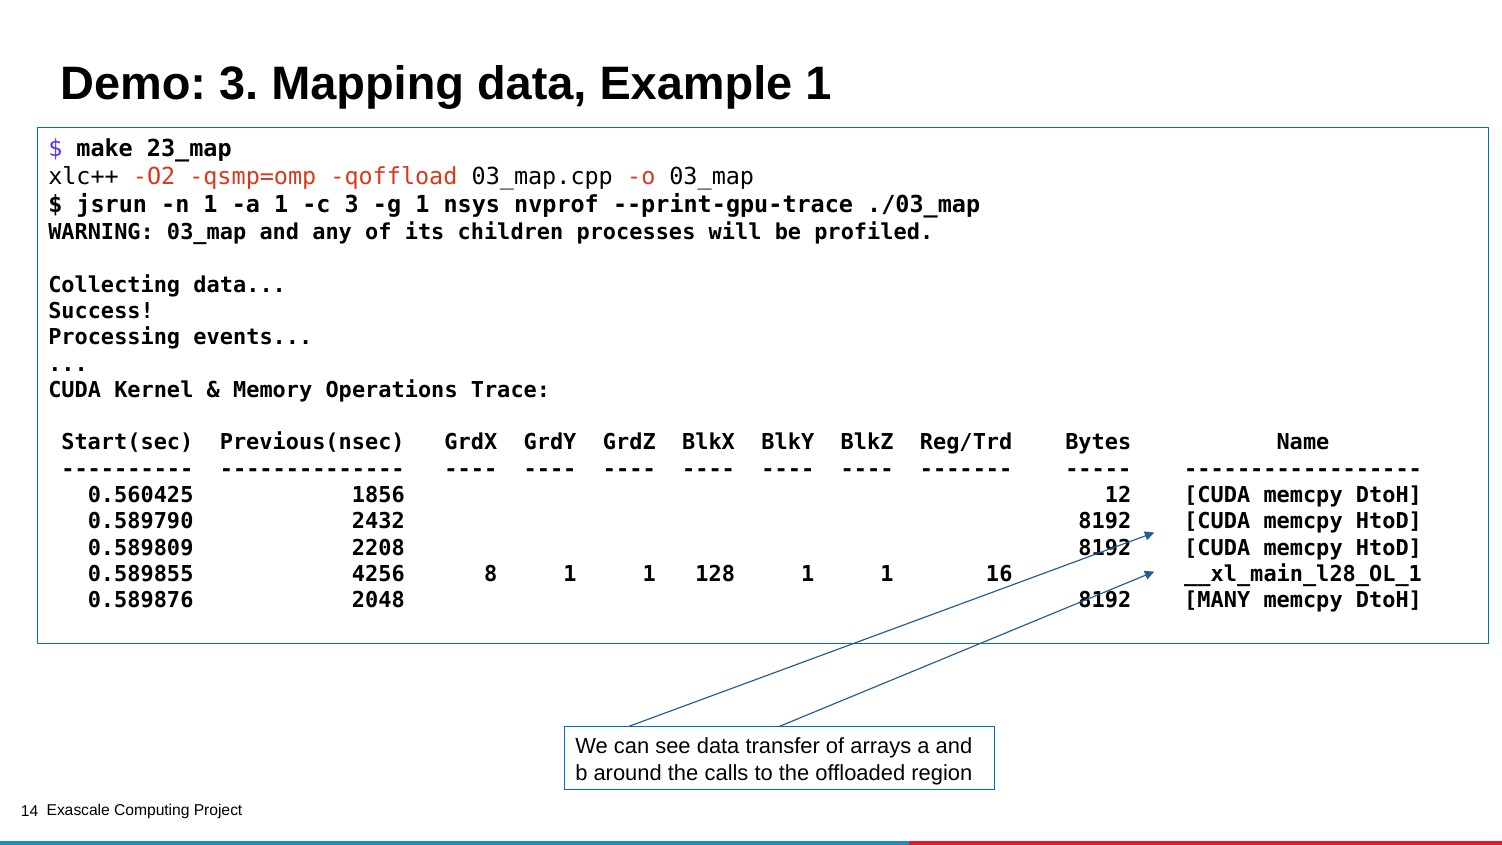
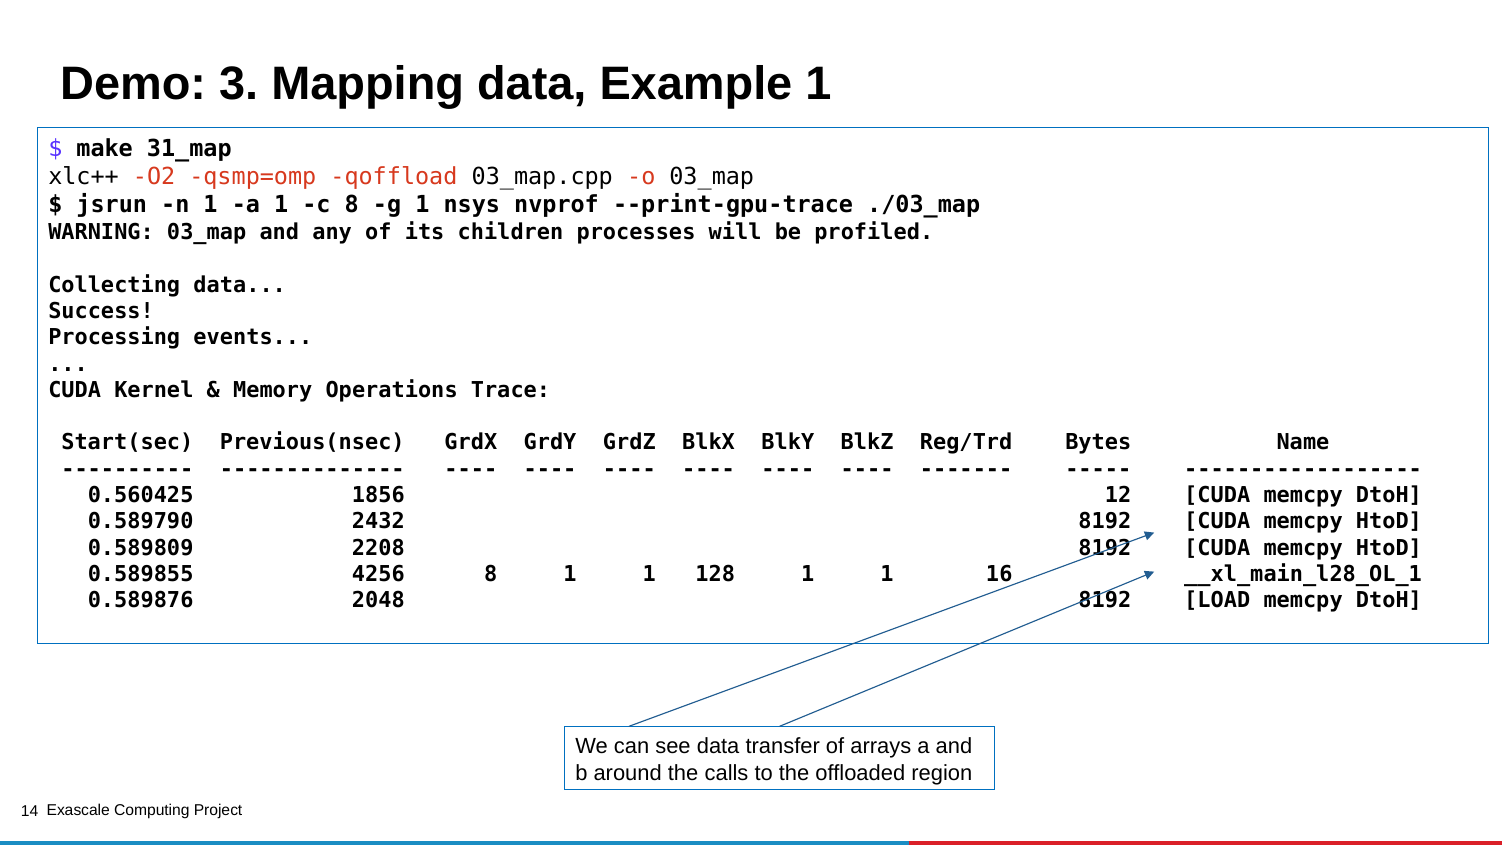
23_map: 23_map -> 31_map
c 3: 3 -> 8
MANY: MANY -> LOAD
